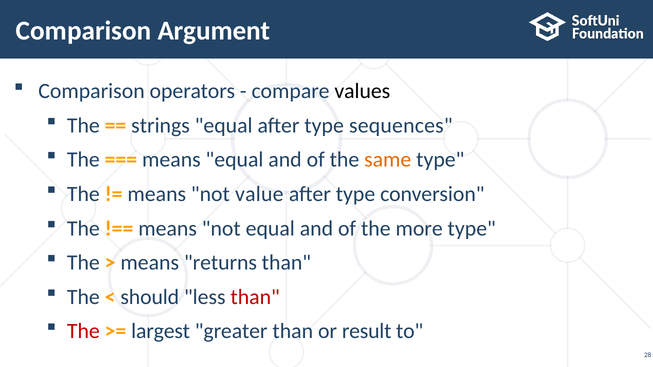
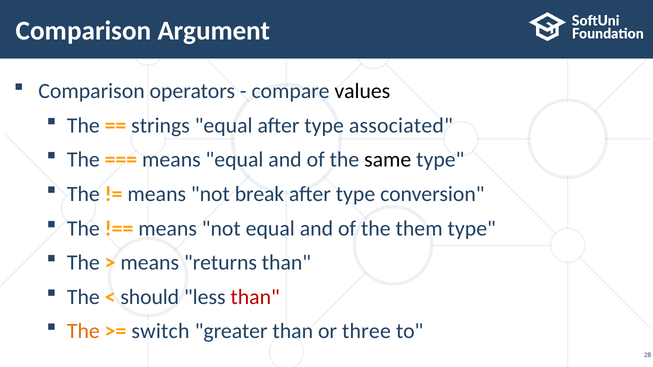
sequences: sequences -> associated
same colour: orange -> black
value: value -> break
more: more -> them
The at (83, 332) colour: red -> orange
largest: largest -> switch
result: result -> three
